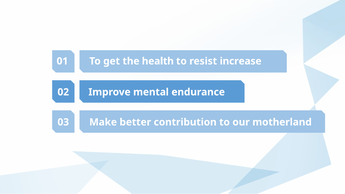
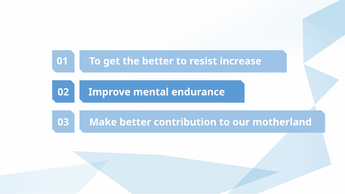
the health: health -> better
